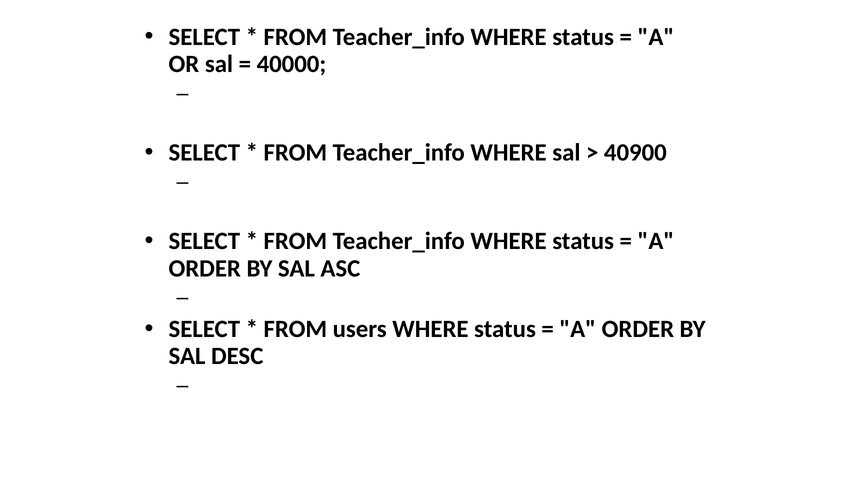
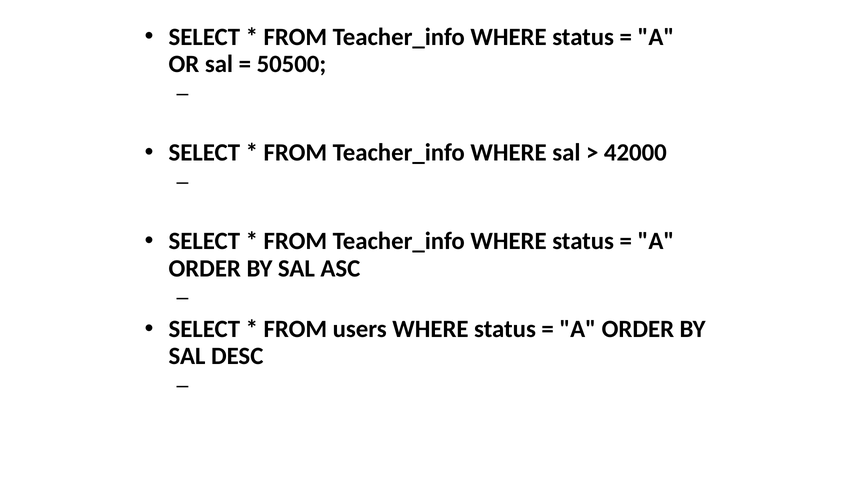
40000: 40000 -> 50500
40900: 40900 -> 42000
